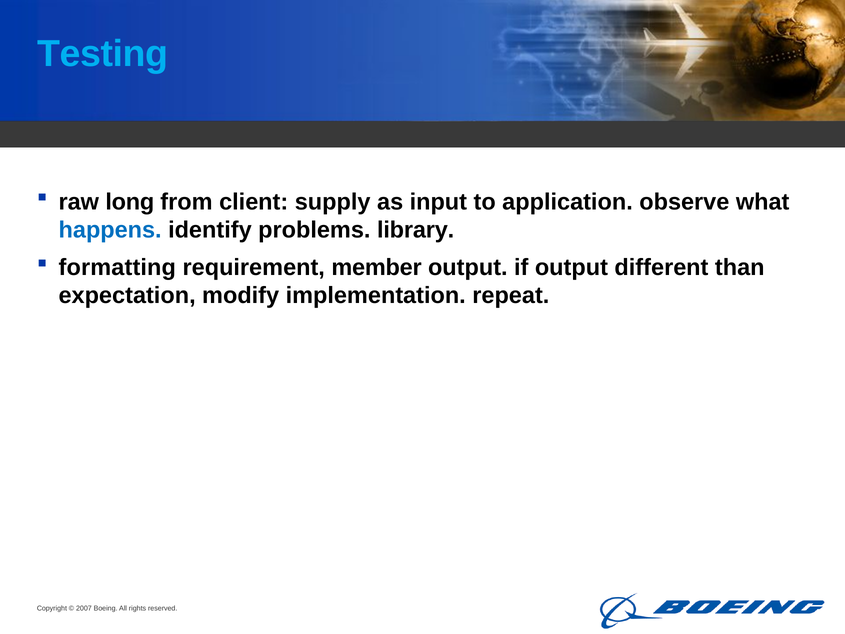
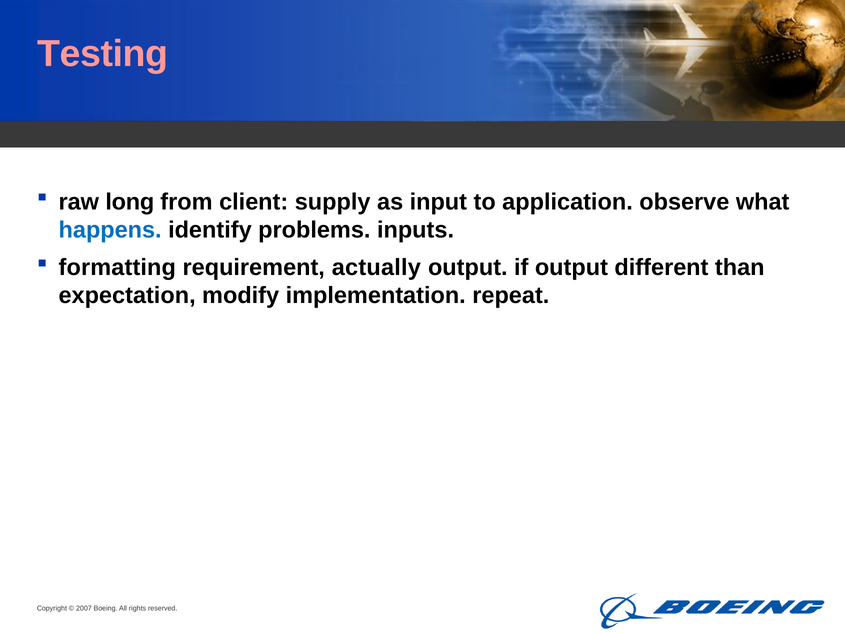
Testing colour: light blue -> pink
library: library -> inputs
member: member -> actually
